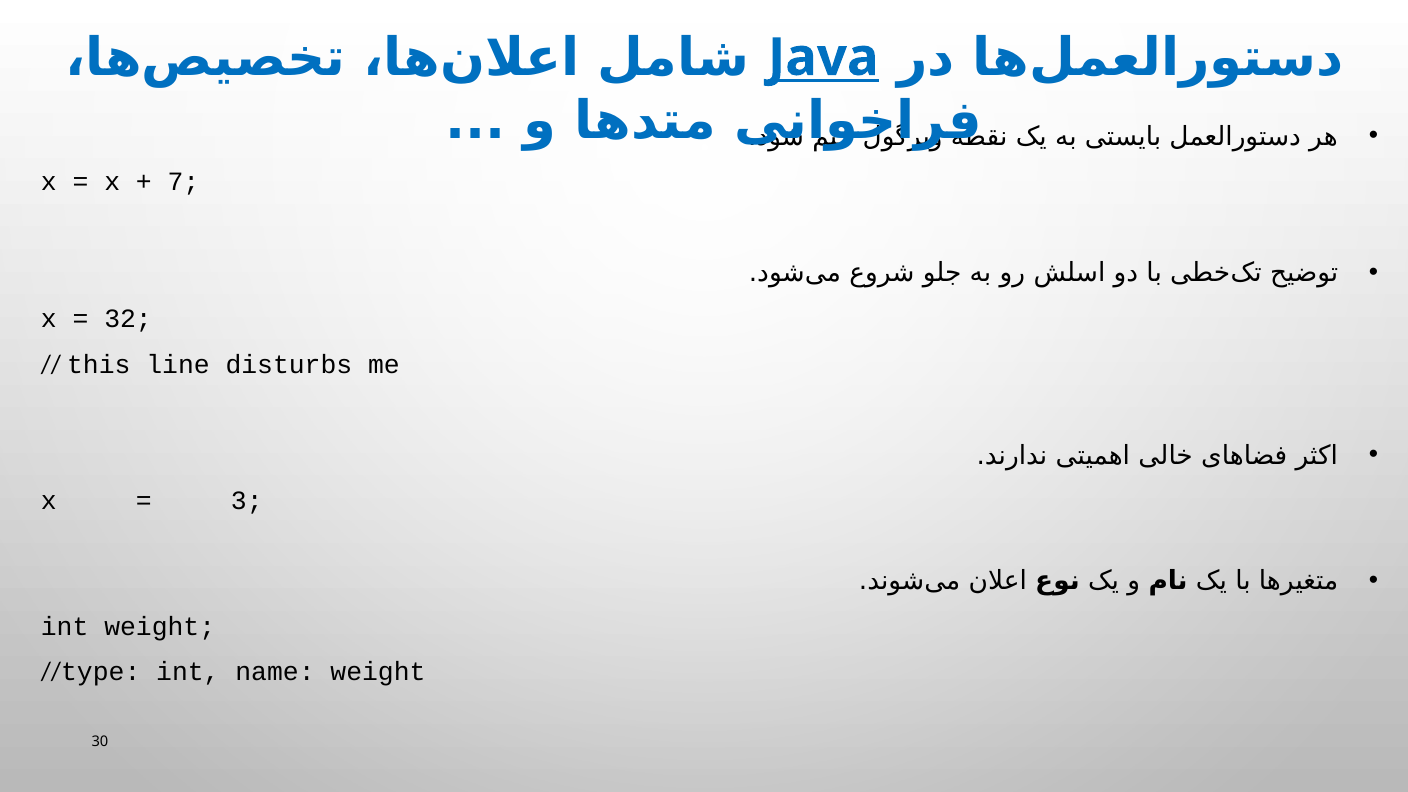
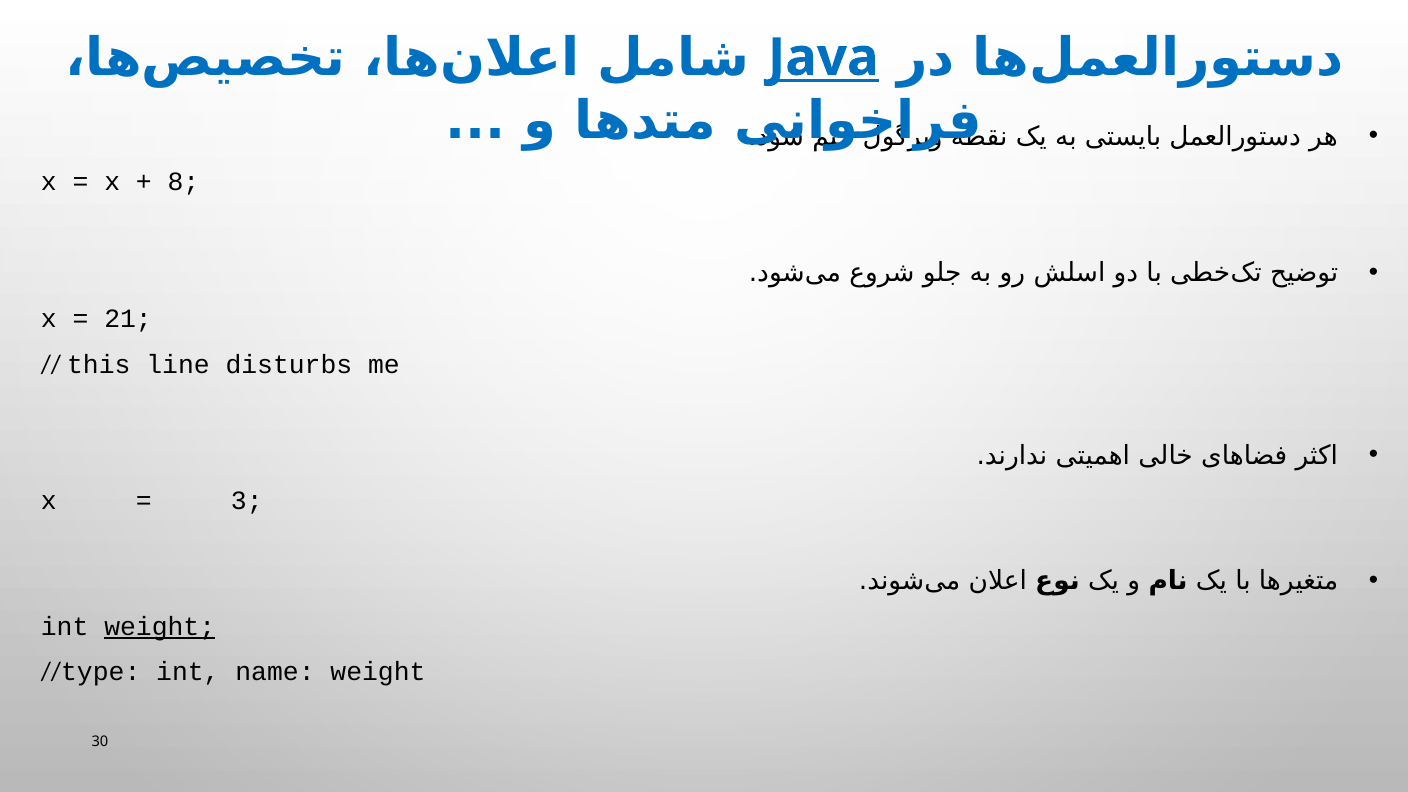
7: 7 -> 8
32: 32 -> 21
weight at (160, 626) underline: none -> present
